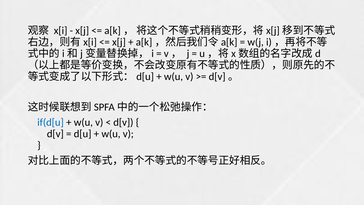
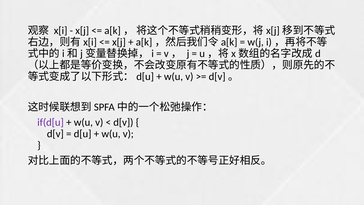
if(d[u colour: blue -> purple
